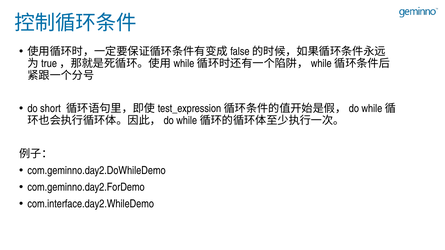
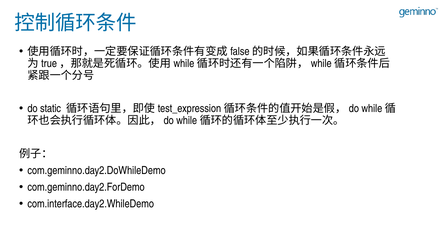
short: short -> static
